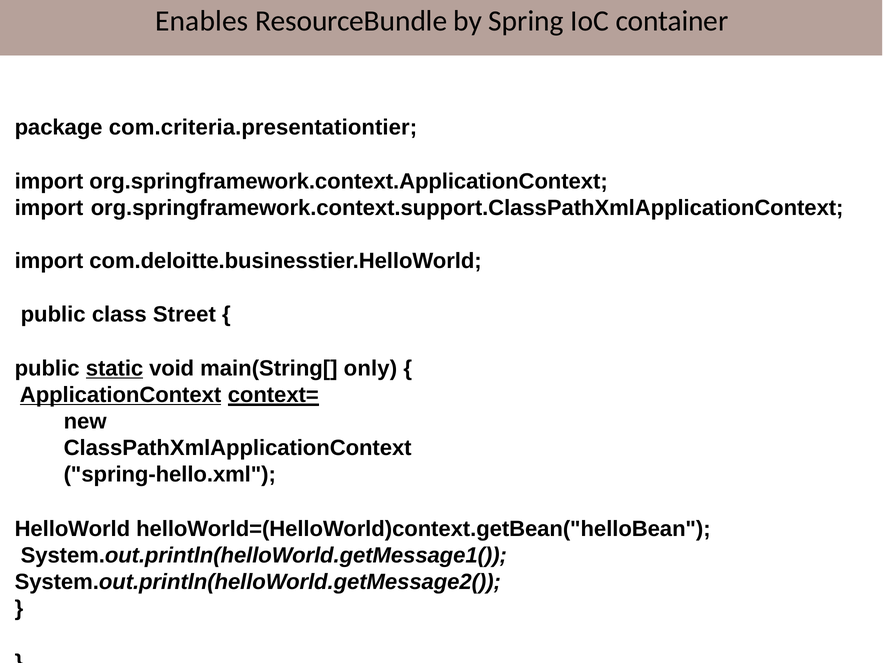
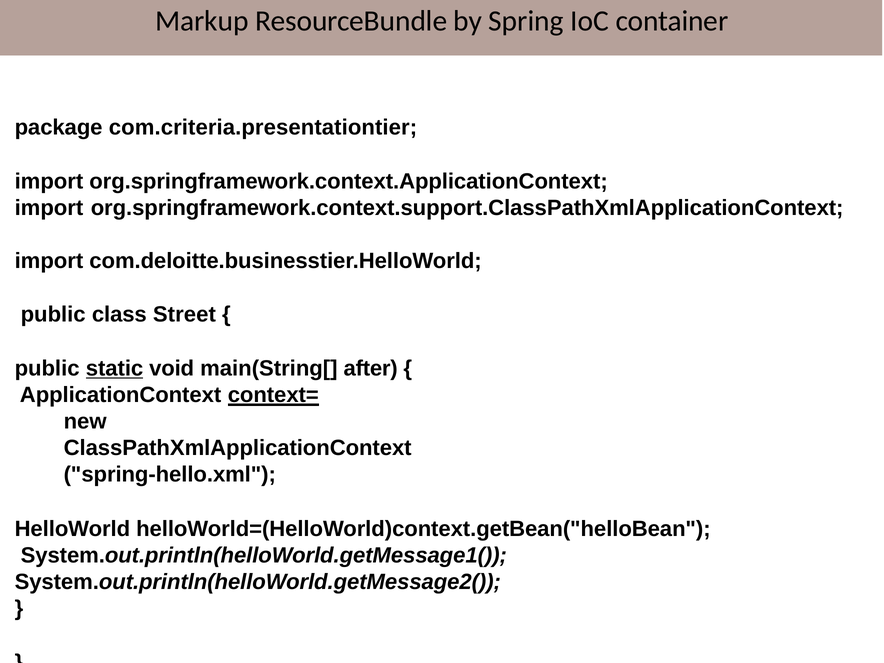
Enables: Enables -> Markup
only: only -> after
ApplicationContext underline: present -> none
